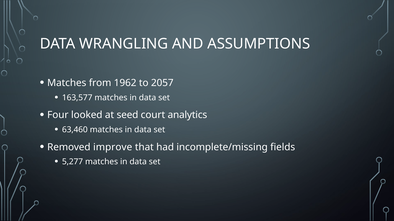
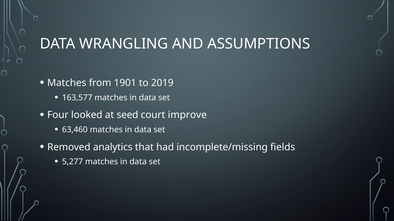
1962: 1962 -> 1901
2057: 2057 -> 2019
analytics: analytics -> improve
improve: improve -> analytics
